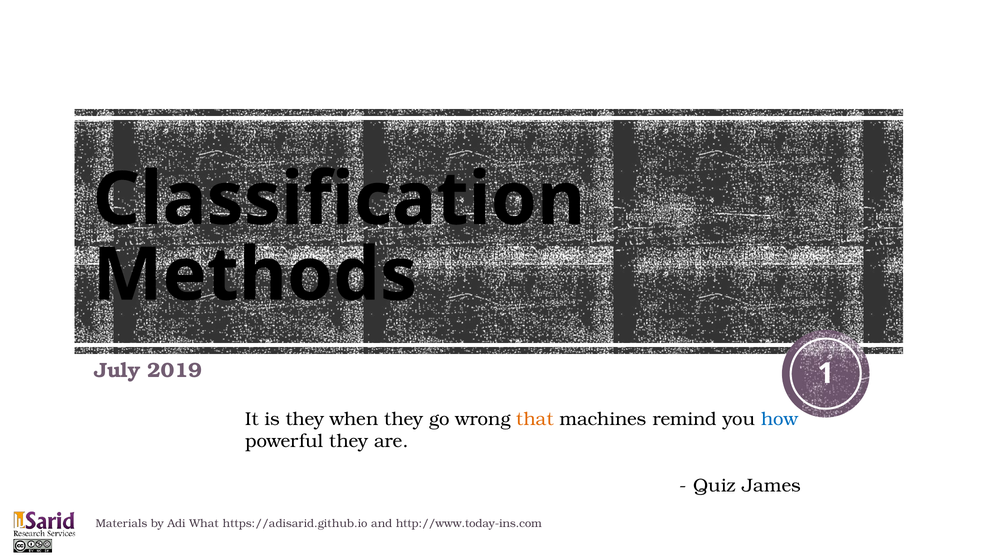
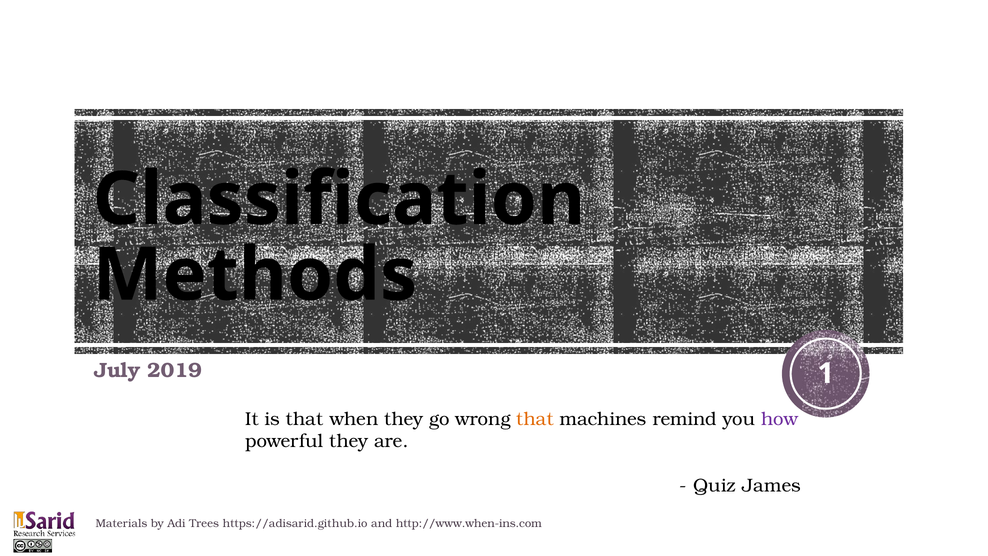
is they: they -> that
how colour: blue -> purple
What: What -> Trees
http://www.today-ins.com: http://www.today-ins.com -> http://www.when-ins.com
